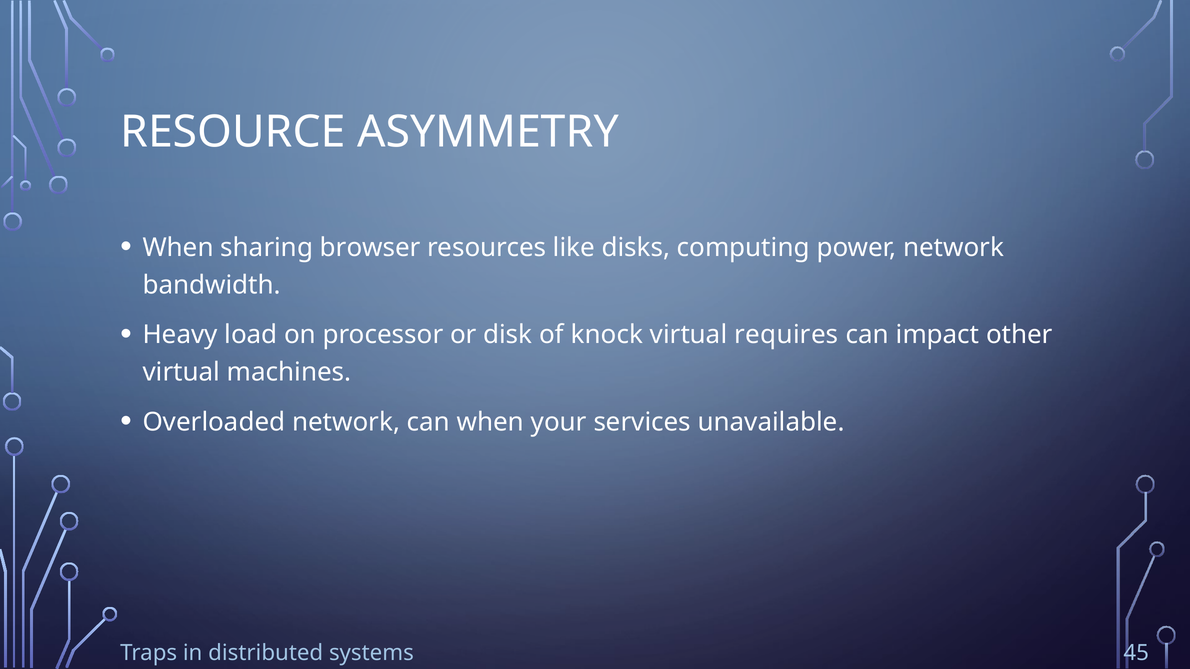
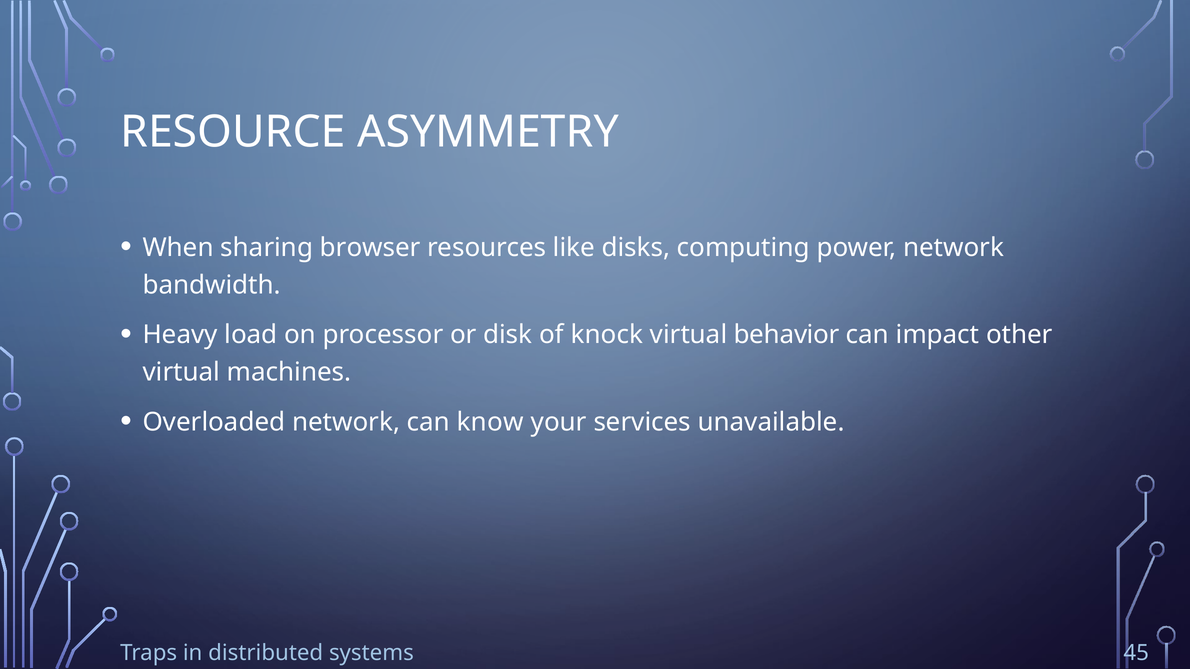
requires: requires -> behavior
can when: when -> know
